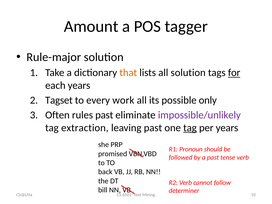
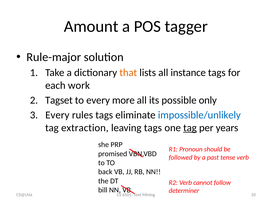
all solution: solution -> instance
for underline: present -> none
each years: years -> work
work: work -> more
Often at (57, 115): Often -> Every
rules past: past -> tags
impossible/unlikely colour: purple -> blue
leaving past: past -> tags
